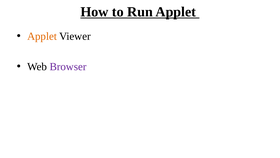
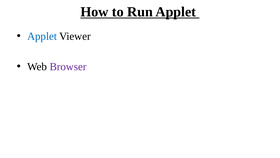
Applet at (42, 36) colour: orange -> blue
